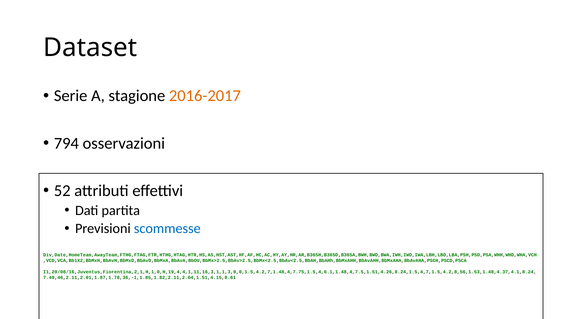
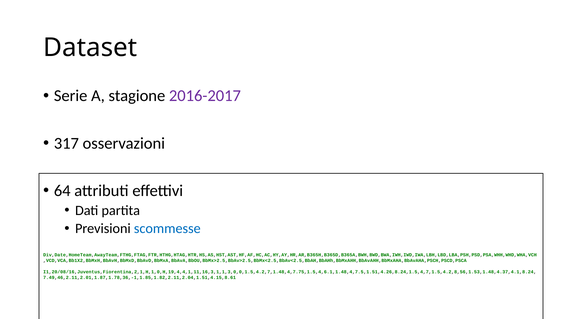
2016-2017 colour: orange -> purple
794: 794 -> 317
52: 52 -> 64
